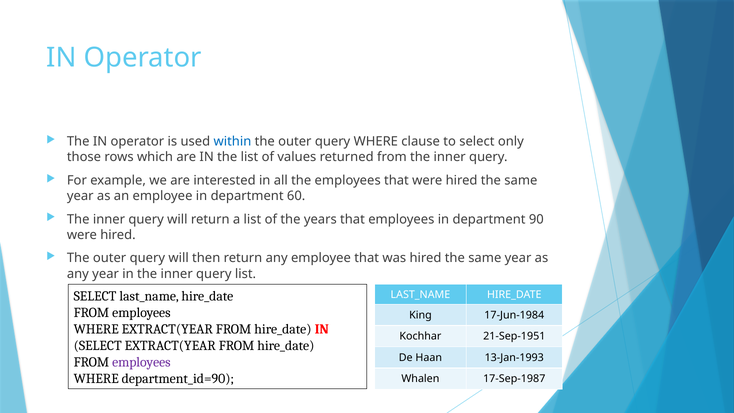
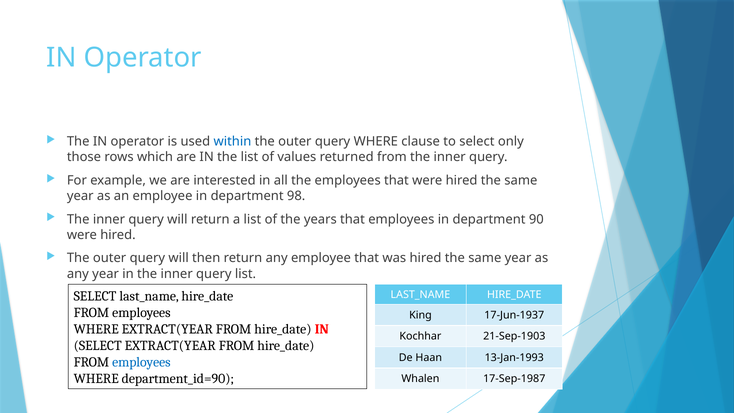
60: 60 -> 98
17-Jun-1984: 17-Jun-1984 -> 17-Jun-1937
21-Sep-1951: 21-Sep-1951 -> 21-Sep-1903
employees at (141, 362) colour: purple -> blue
